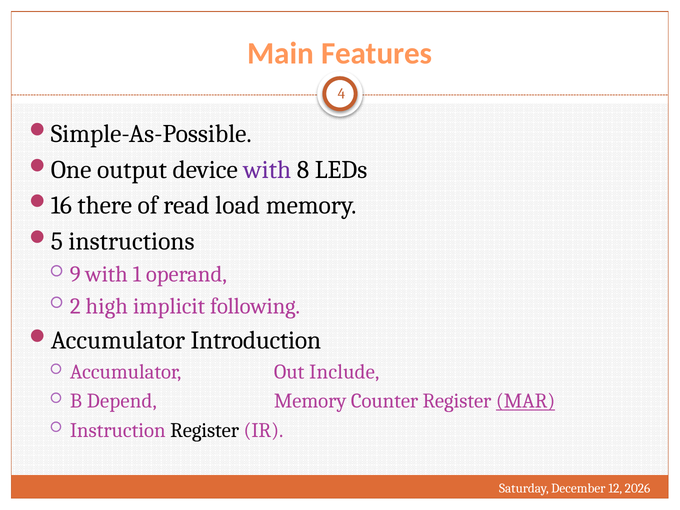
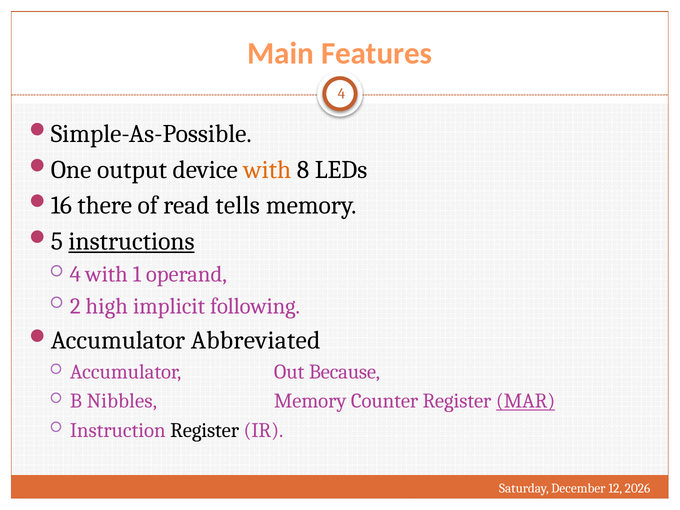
with at (267, 170) colour: purple -> orange
load: load -> tells
instructions underline: none -> present
9 at (75, 274): 9 -> 4
Introduction: Introduction -> Abbreviated
Include: Include -> Because
Depend: Depend -> Nibbles
